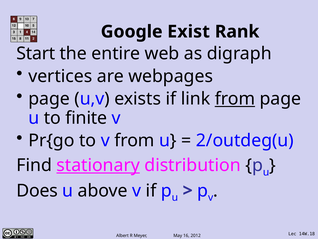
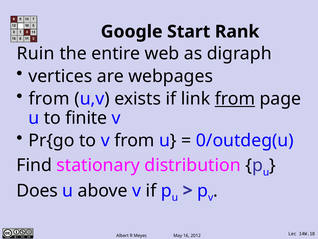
Exist: Exist -> Start
Start: Start -> Ruin
page at (49, 99): page -> from
2/outdeg(u: 2/outdeg(u -> 0/outdeg(u
stationary underline: present -> none
